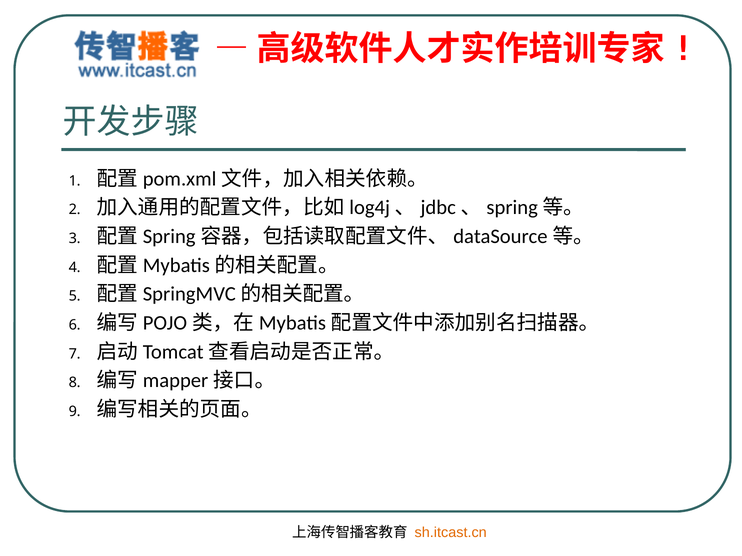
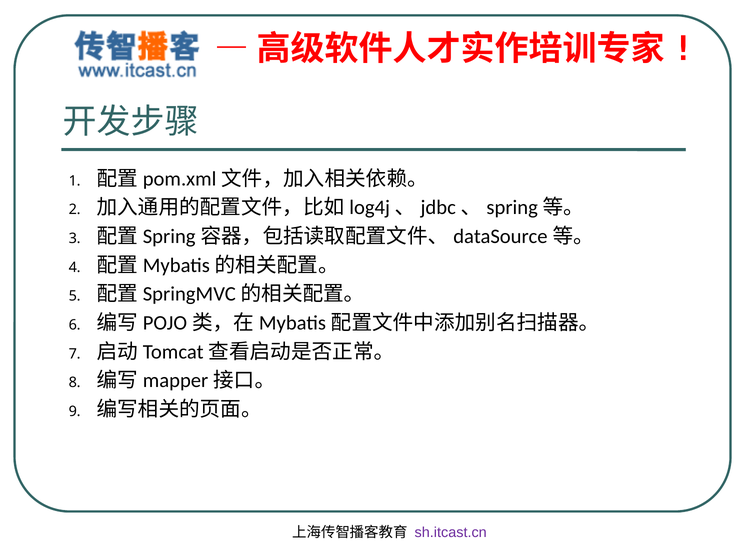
sh.itcast.cn colour: orange -> purple
